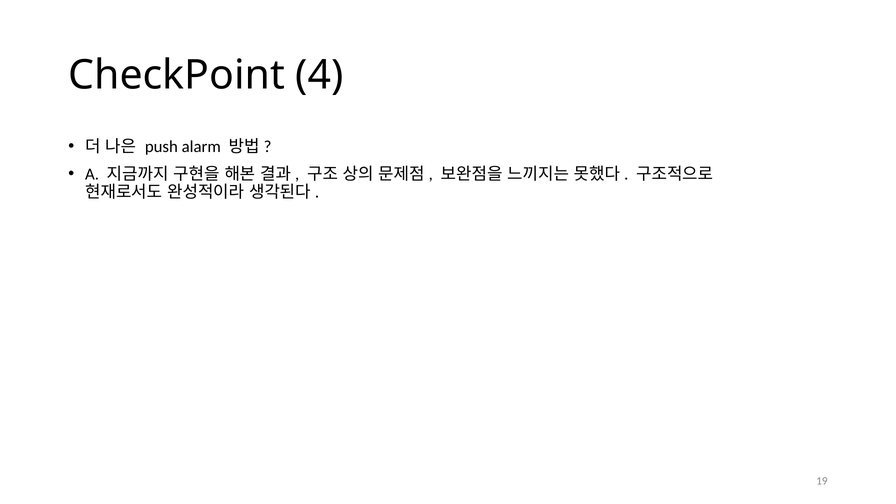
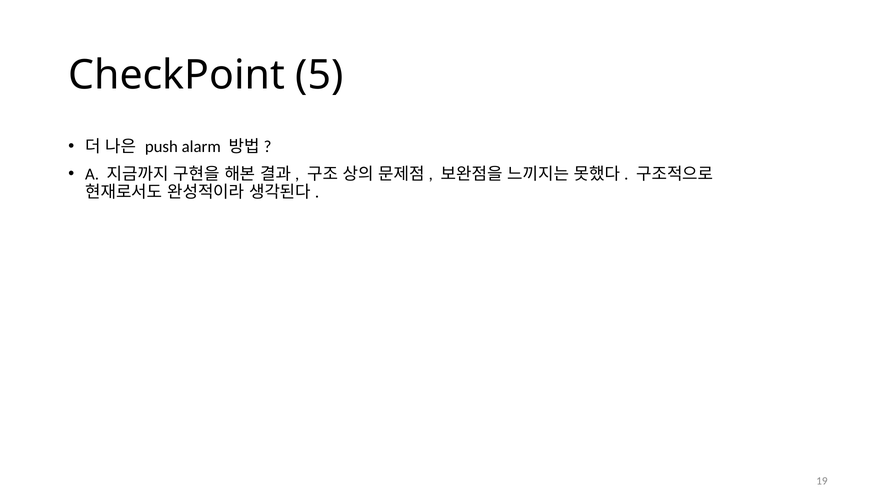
4: 4 -> 5
